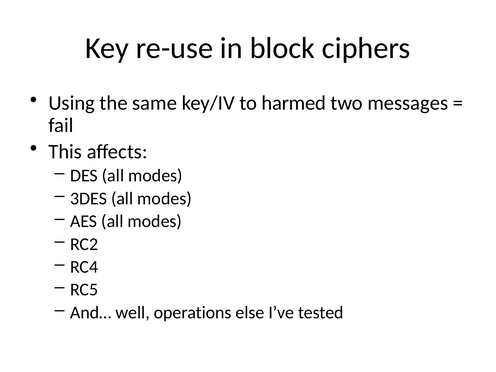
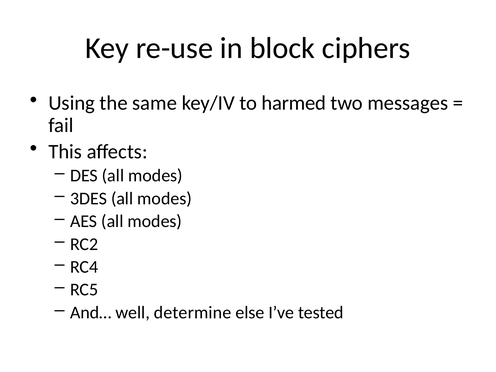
operations: operations -> determine
